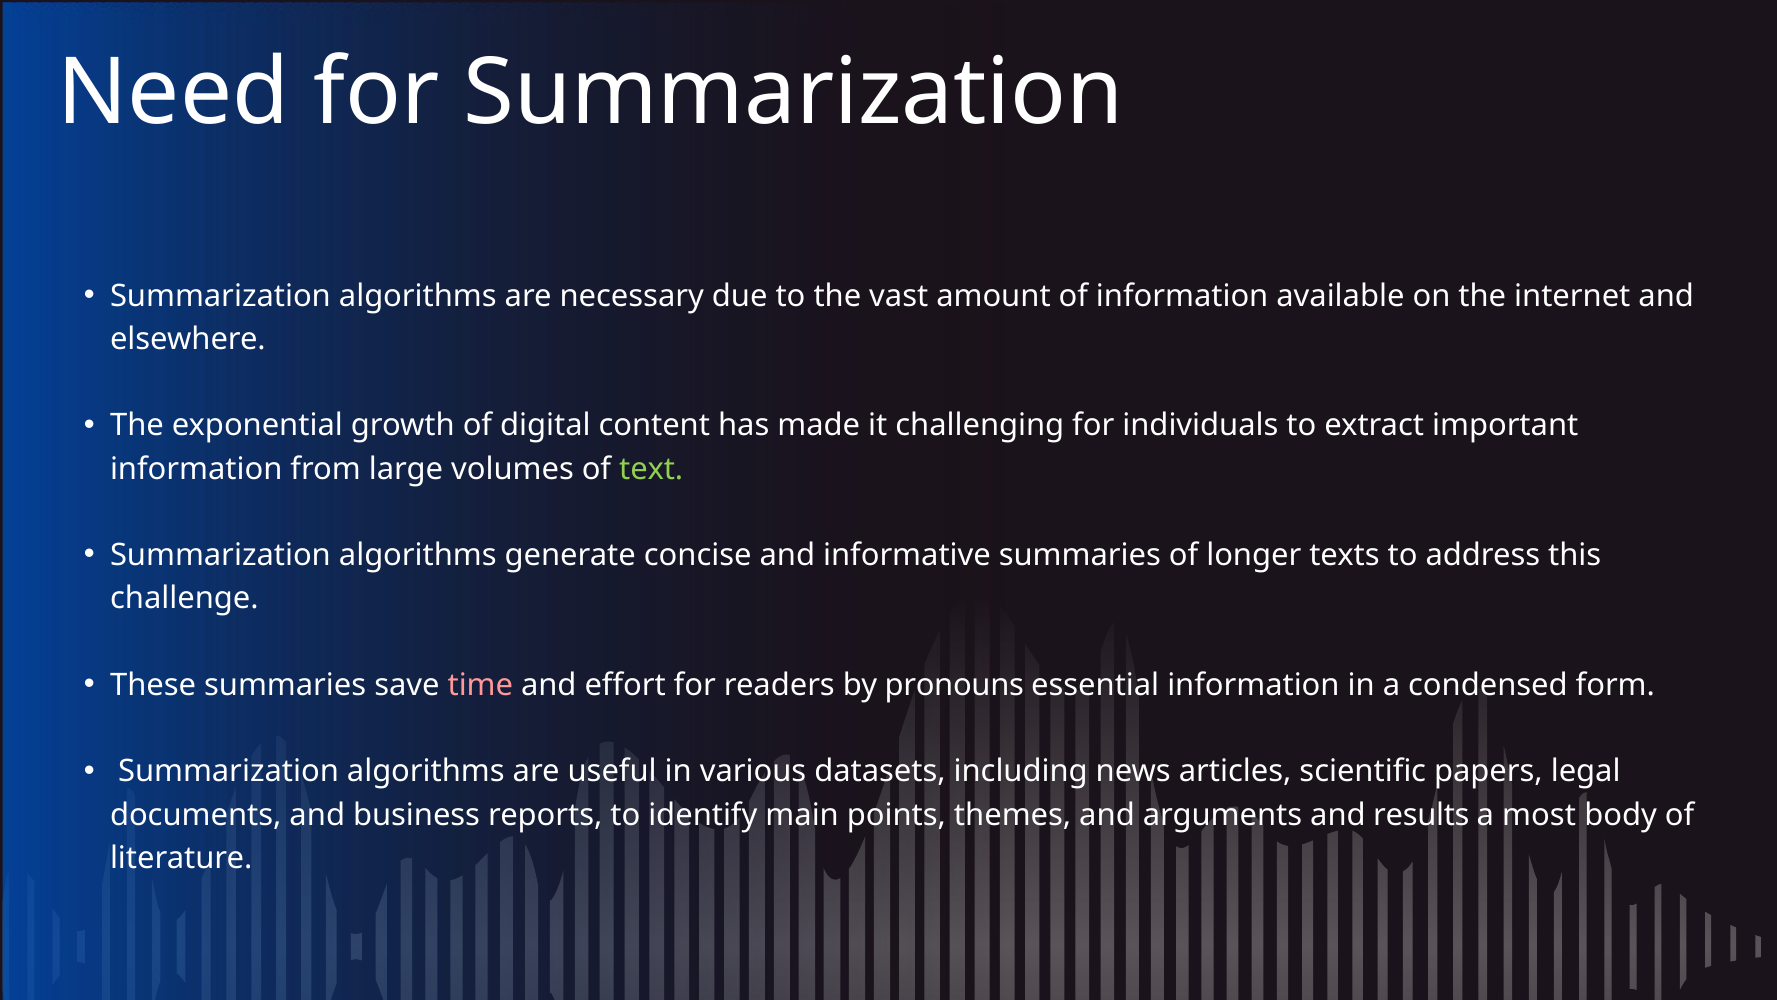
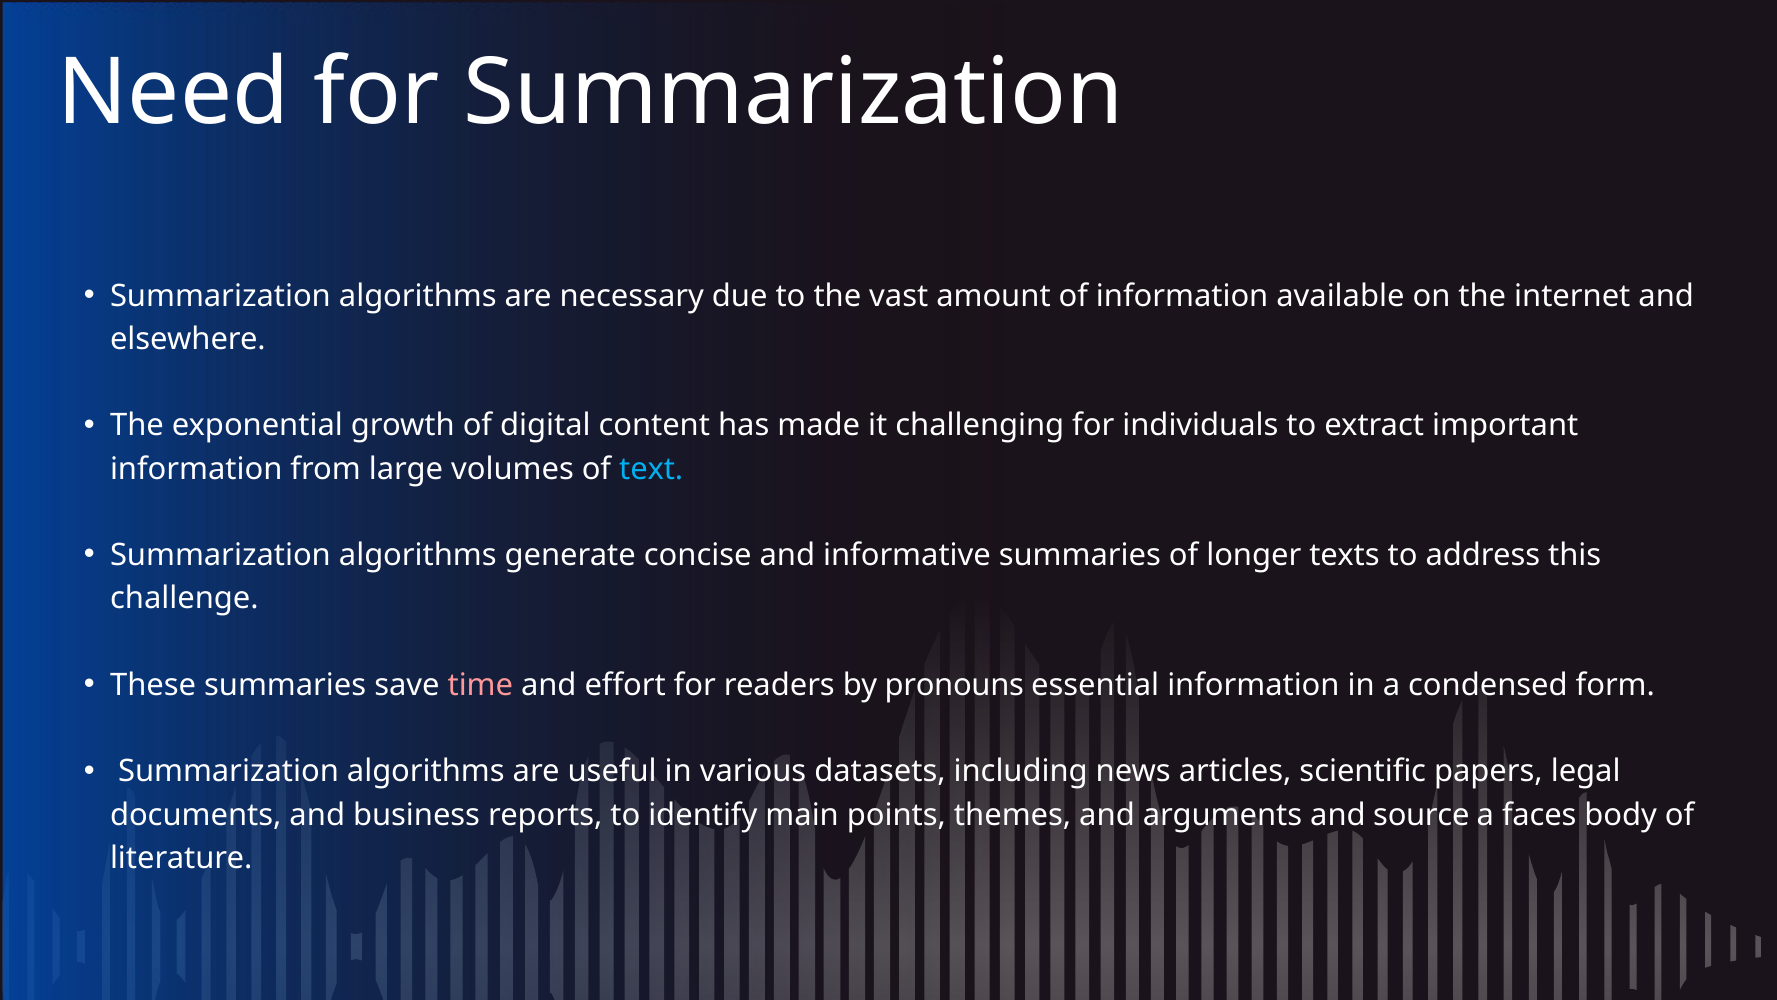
text colour: light green -> light blue
results: results -> source
most: most -> faces
